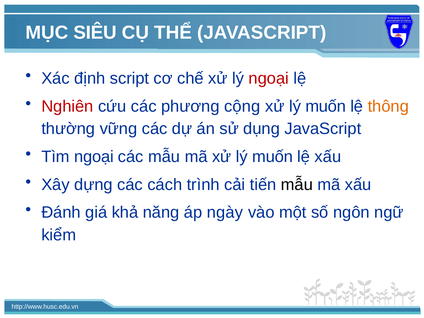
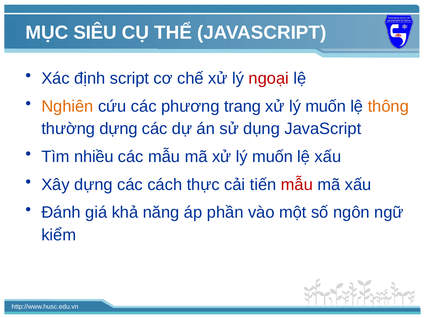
Nghiên colour: red -> orange
cộng: cộng -> trang
thường vững: vững -> dựng
Tìm ngoại: ngoại -> nhiều
trình: trình -> thực
mẫu at (297, 185) colour: black -> red
ngày: ngày -> phần
